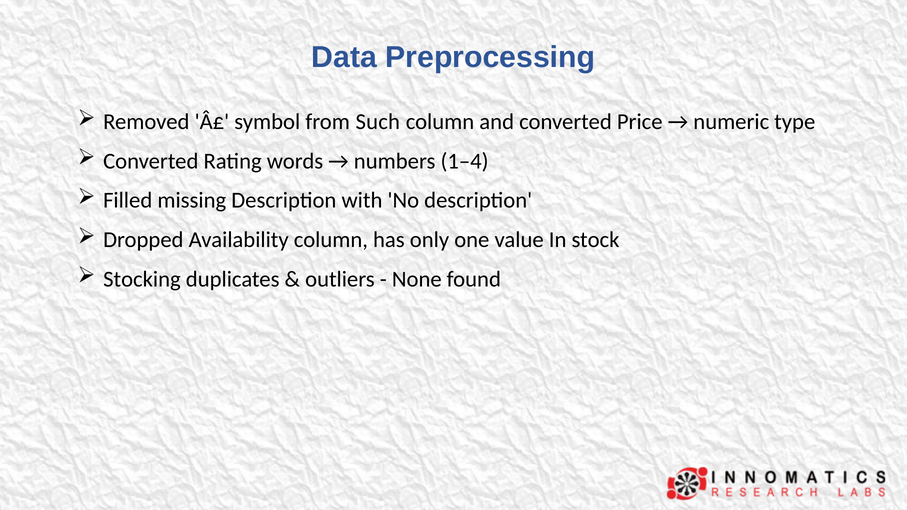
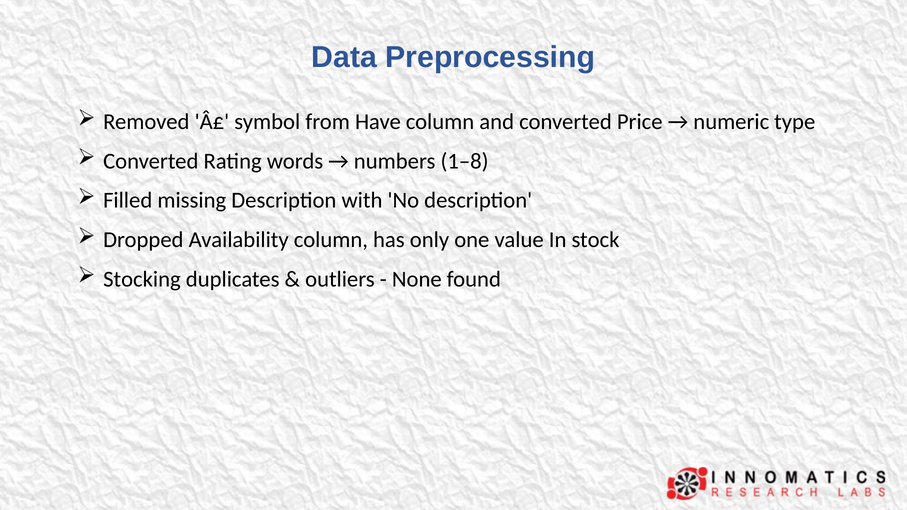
Such: Such -> Have
1–4: 1–4 -> 1–8
